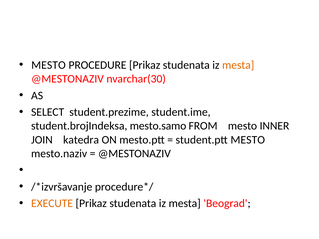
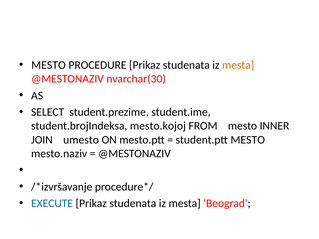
mesto.samo: mesto.samo -> mesto.kojoj
katedra: katedra -> umesto
EXECUTE colour: orange -> blue
